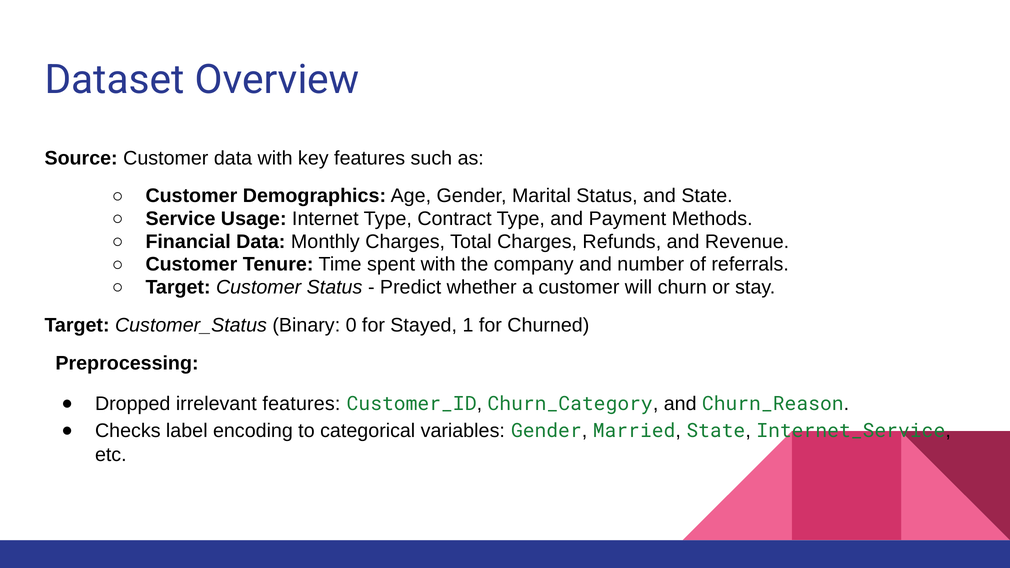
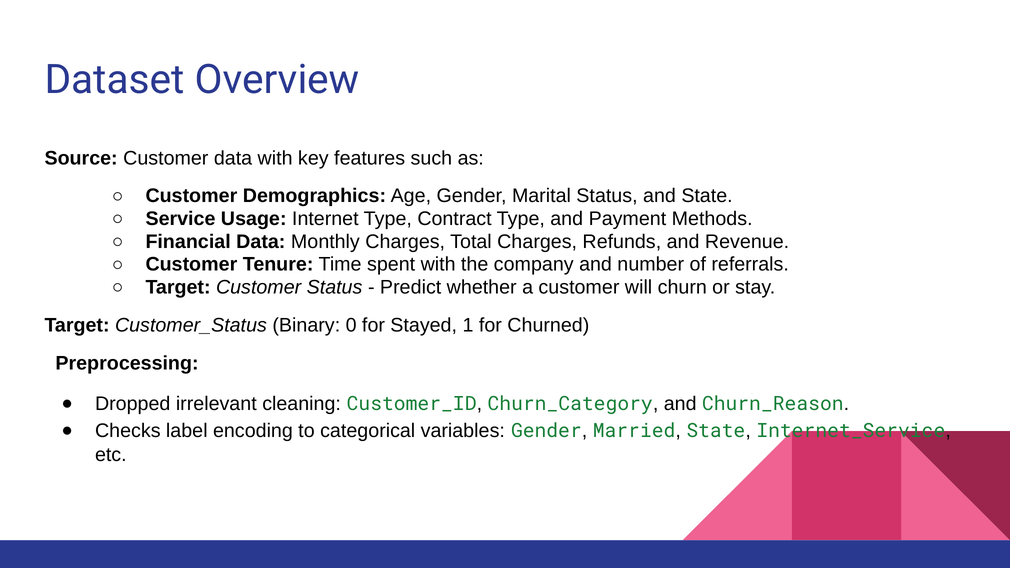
irrelevant features: features -> cleaning
